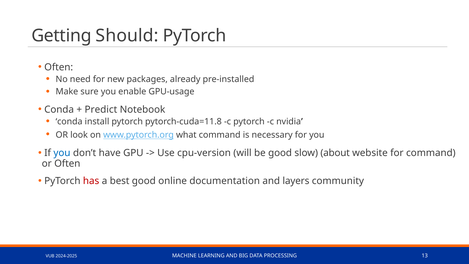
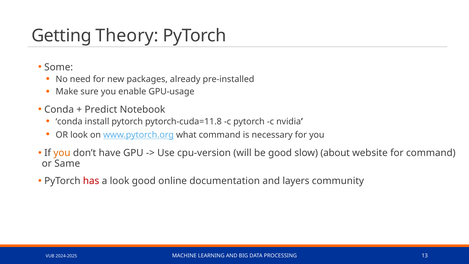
Should: Should -> Theory
Often at (59, 67): Often -> Some
you at (62, 153) colour: blue -> orange
or Often: Often -> Same
a best: best -> look
